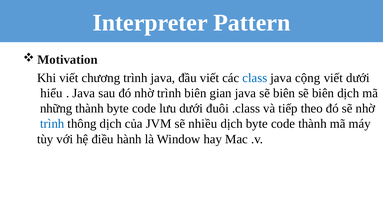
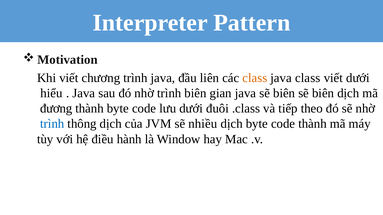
đầu viết: viết -> liên
class at (255, 78) colour: blue -> orange
java cộng: cộng -> class
những: những -> đương
